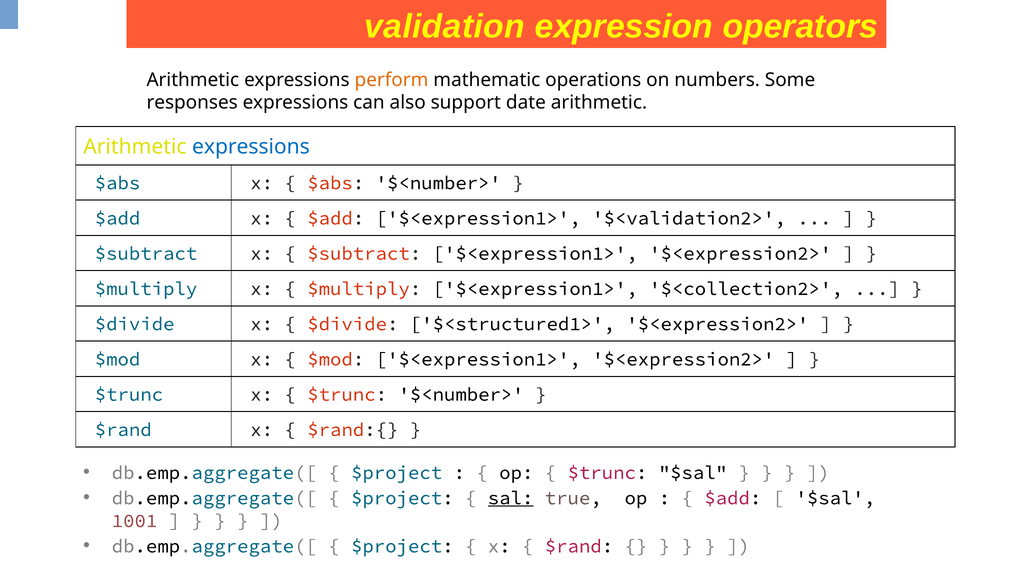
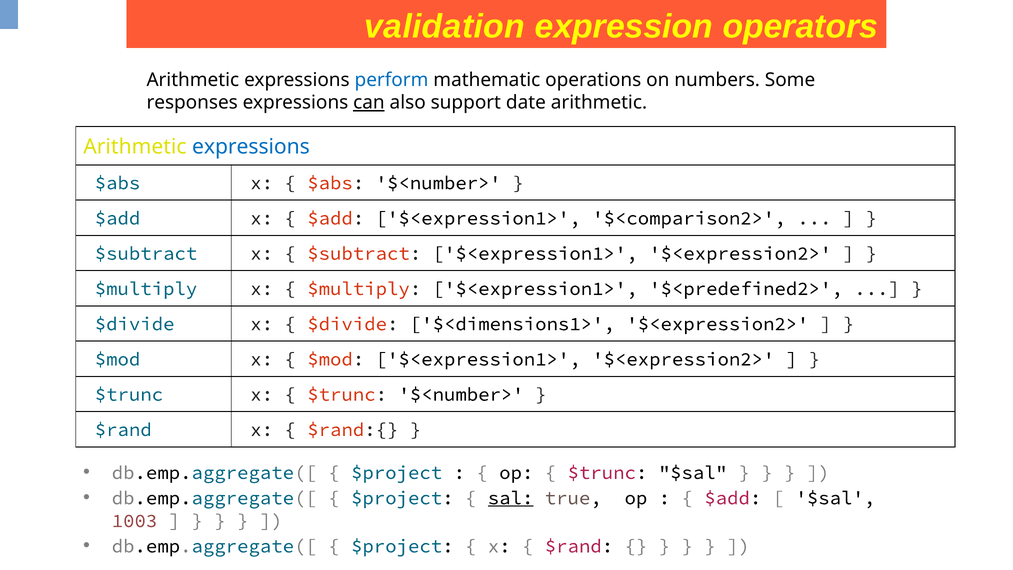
perform colour: orange -> blue
can underline: none -> present
$<validation2>: $<validation2> -> $<comparison2>
$<collection2>: $<collection2> -> $<predefined2>
$<structured1>: $<structured1> -> $<dimensions1>
1001: 1001 -> 1003
